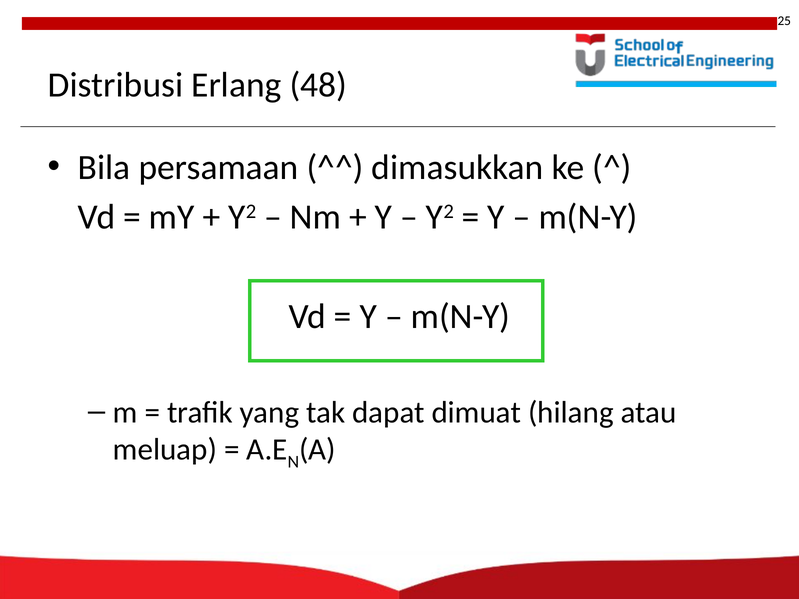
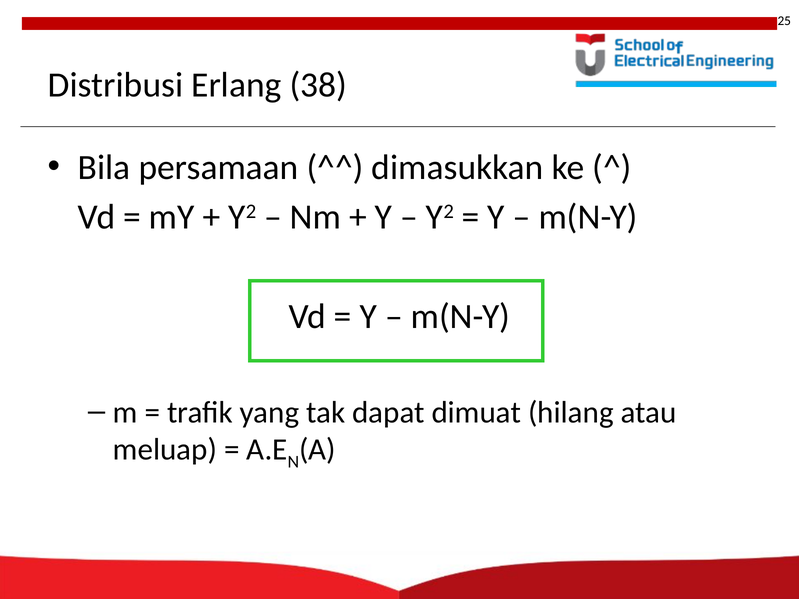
48: 48 -> 38
